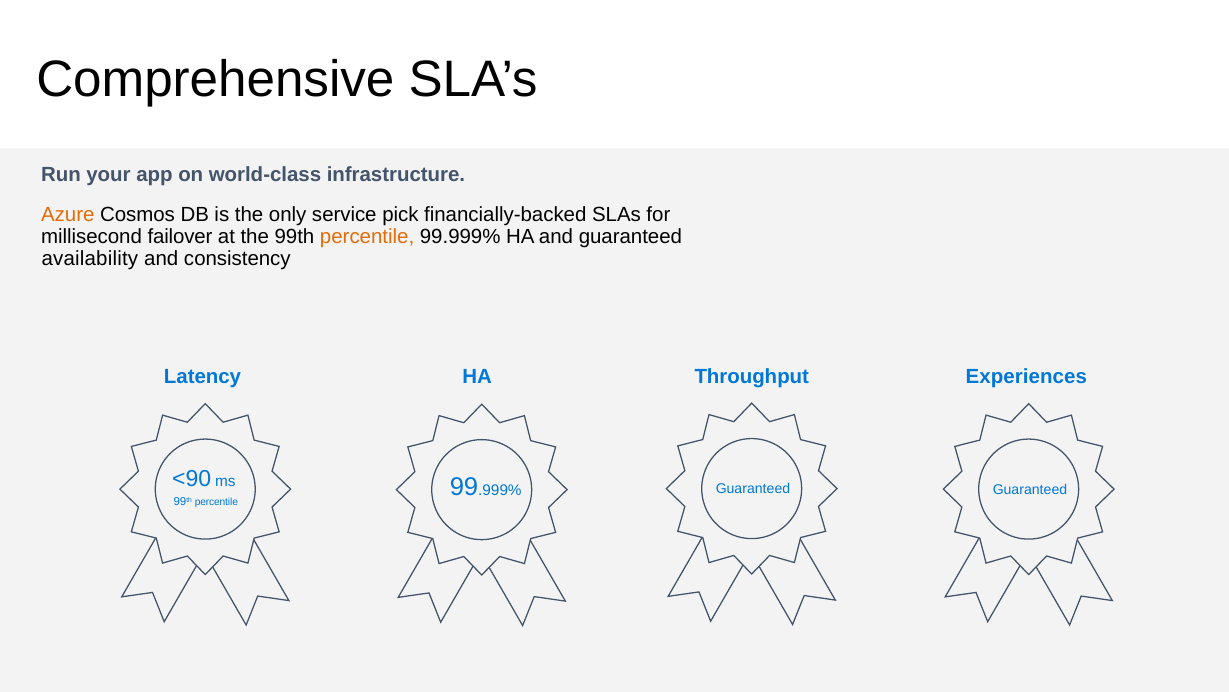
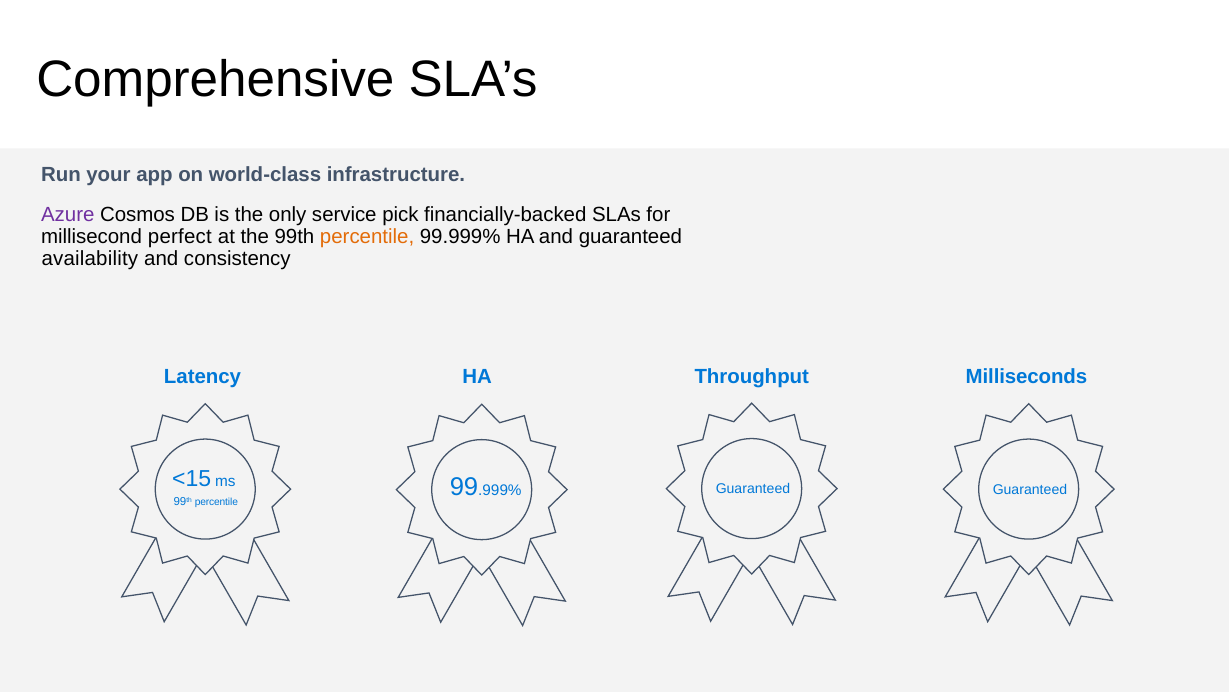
Azure colour: orange -> purple
failover: failover -> perfect
Experiences: Experiences -> Milliseconds
<90: <90 -> <15
